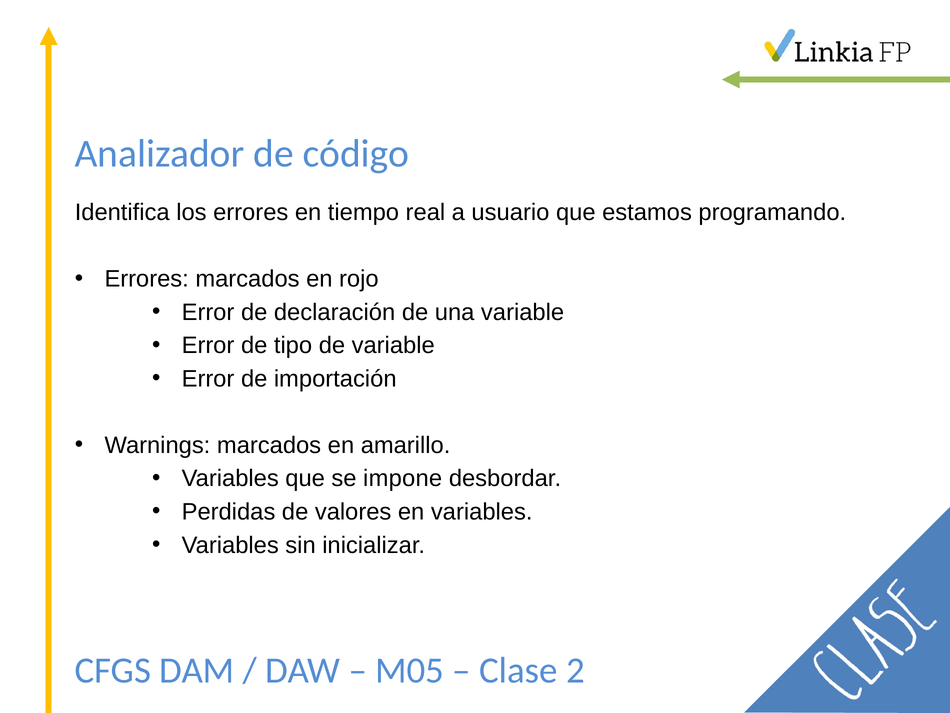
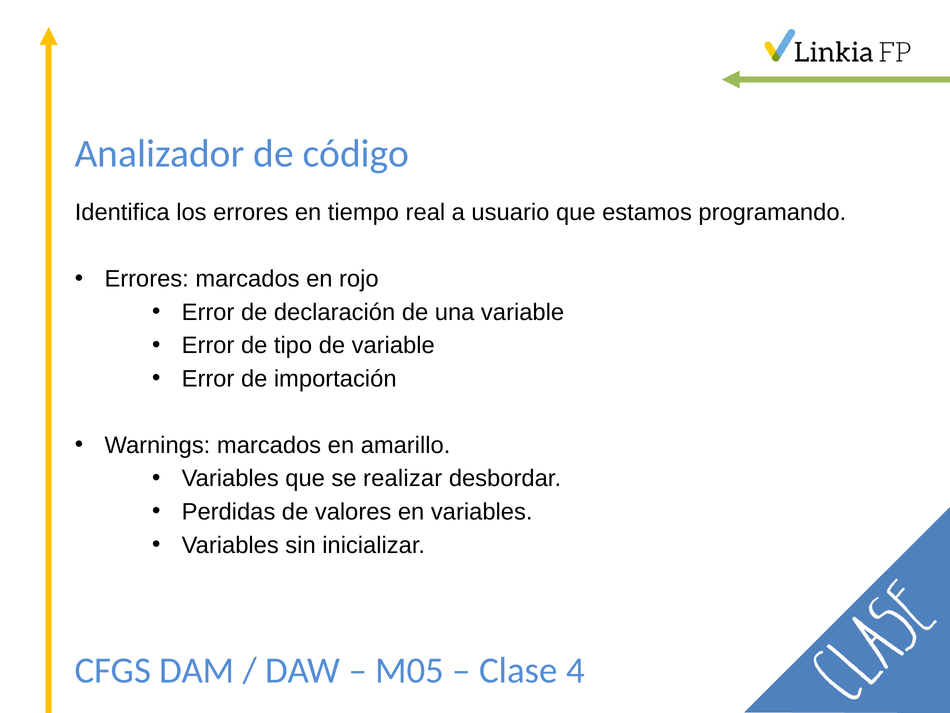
impone: impone -> realizar
2: 2 -> 4
